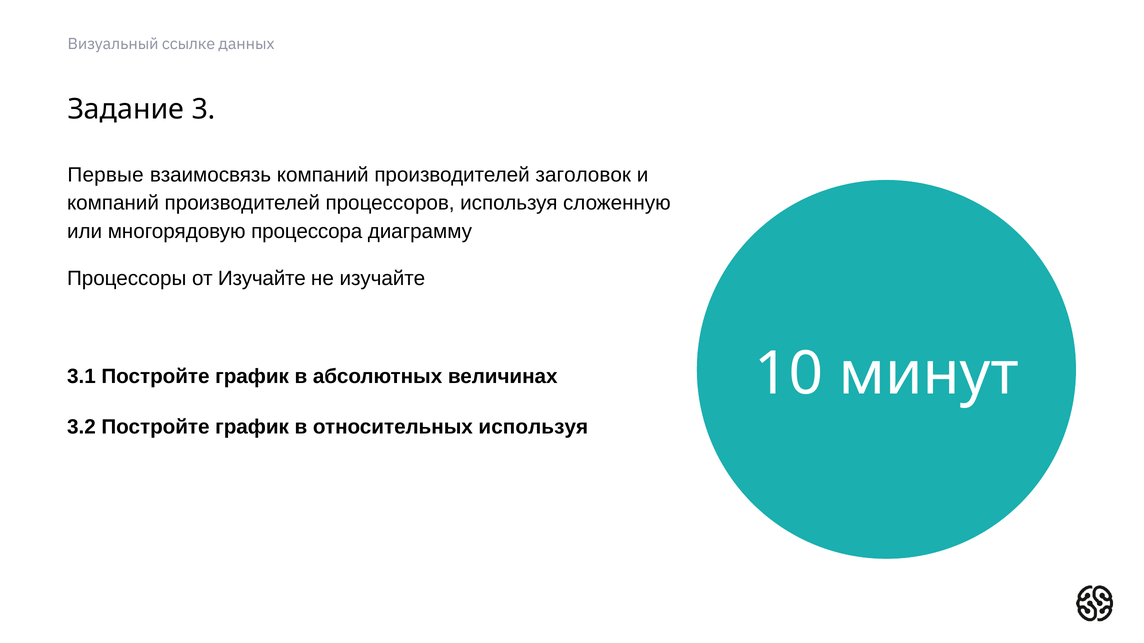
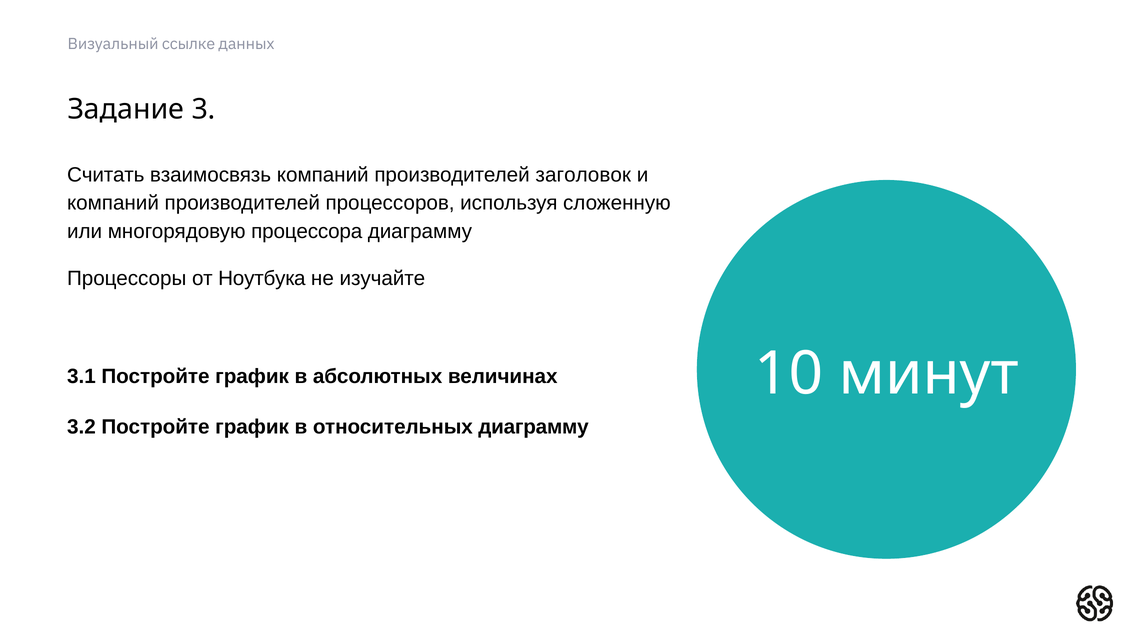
Первые: Первые -> Считать
от Изучайте: Изучайте -> Ноутбука
относительных используя: используя -> диаграмму
